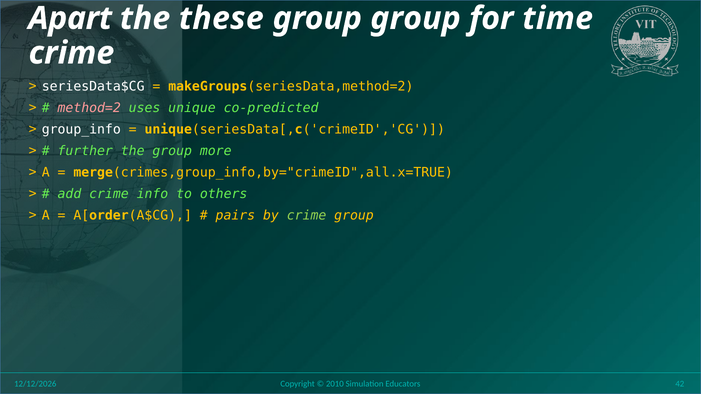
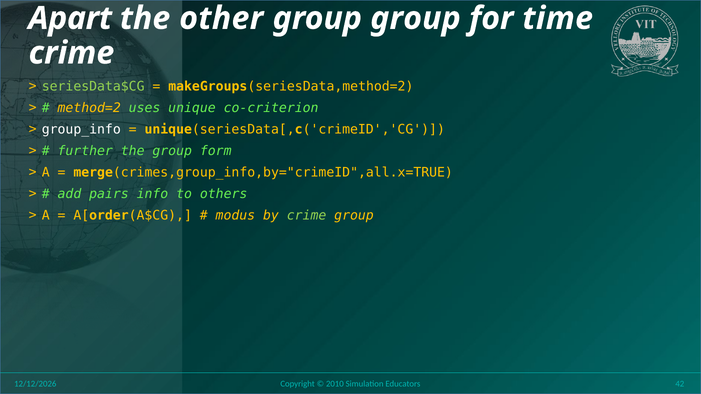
these: these -> other
seriesData$CG colour: white -> light green
method=2 colour: pink -> yellow
co-predicted: co-predicted -> co-criterion
more: more -> form
add crime: crime -> pairs
pairs: pairs -> modus
